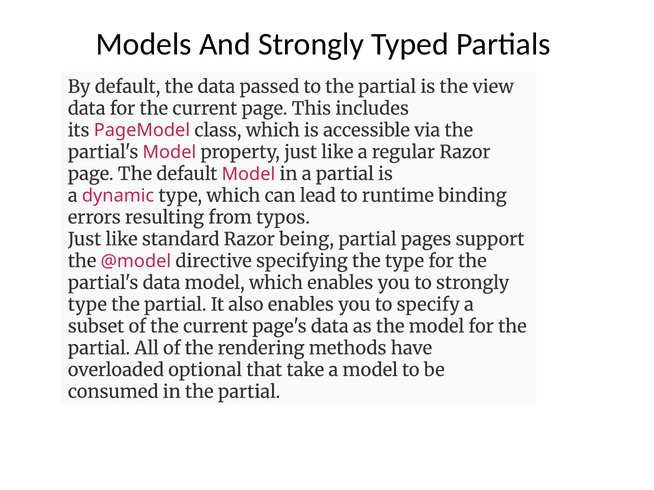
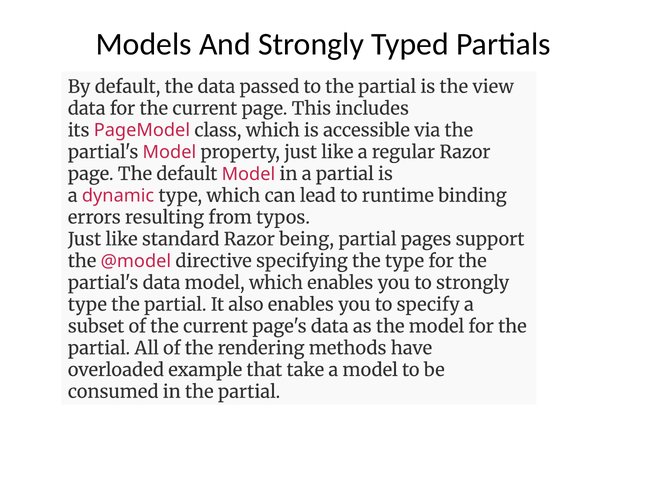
optional: optional -> example
